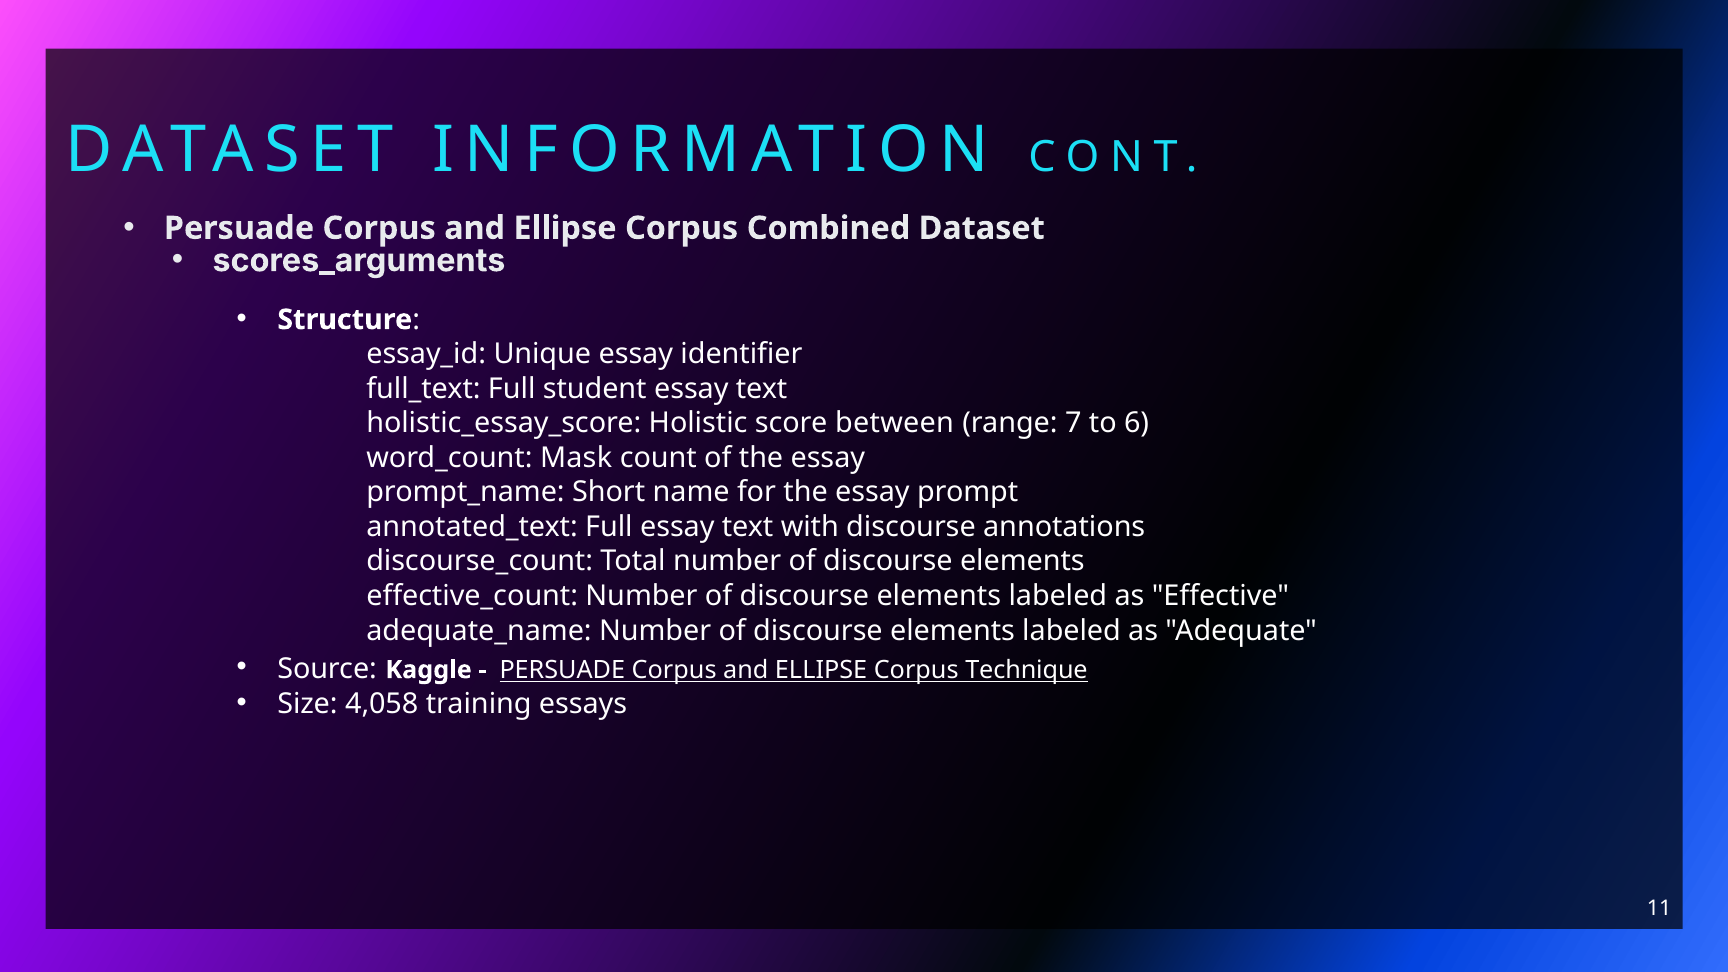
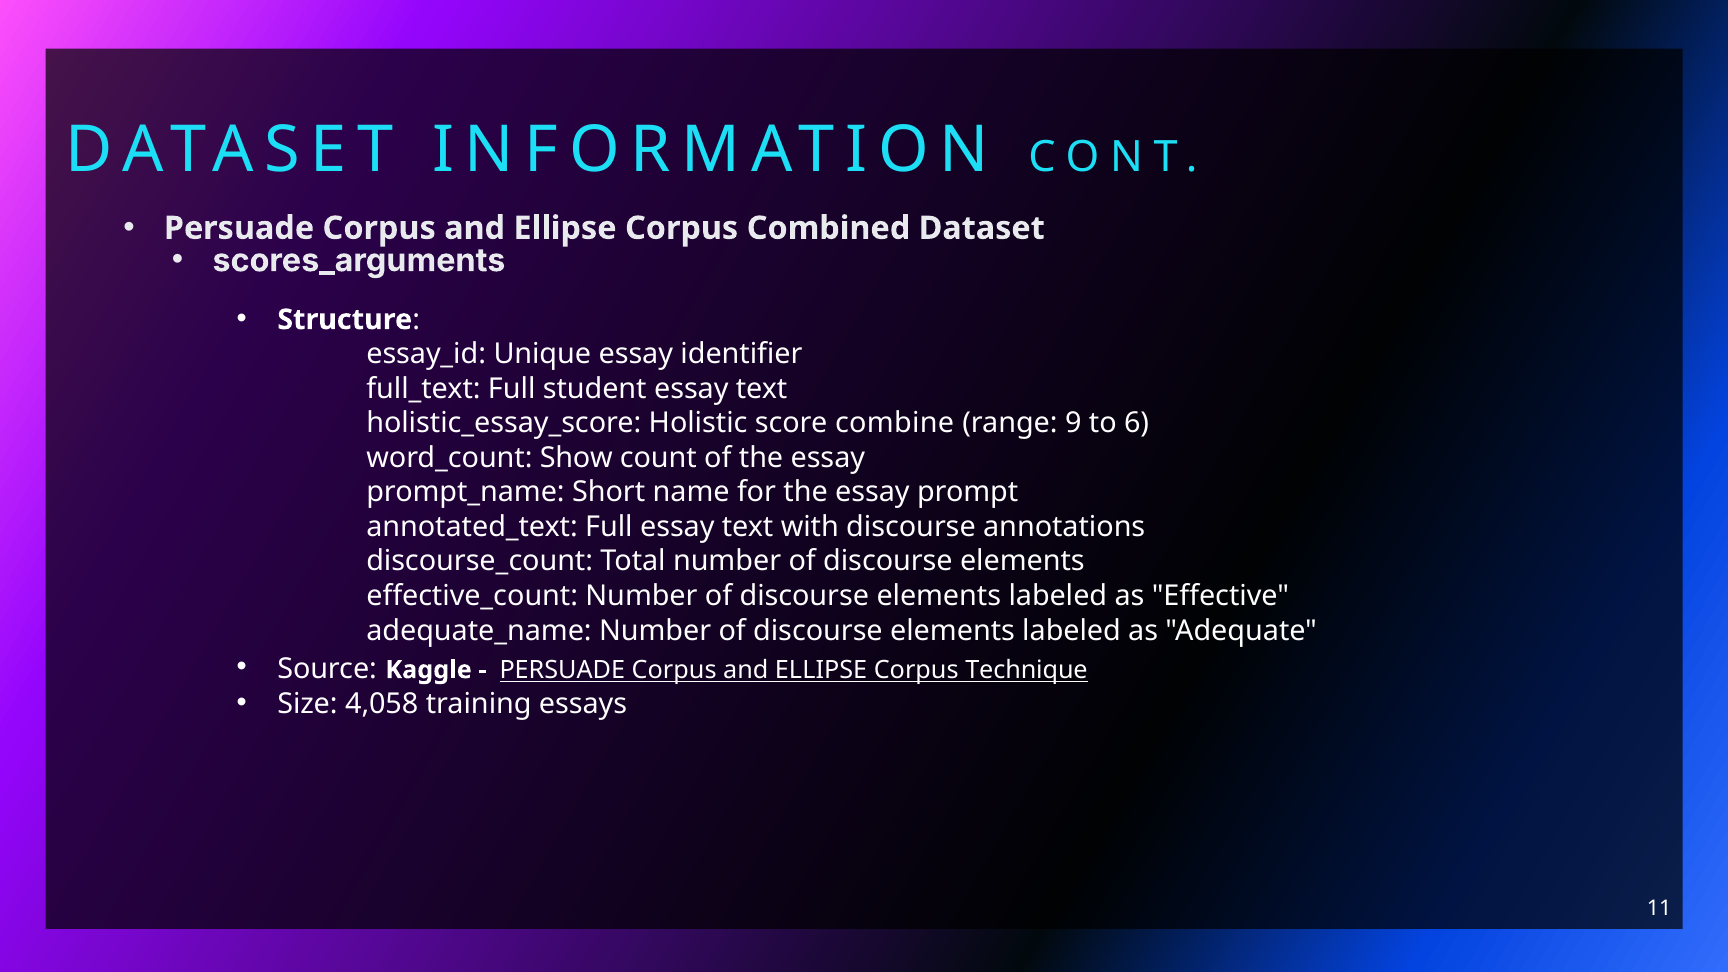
between: between -> combine
7: 7 -> 9
Mask: Mask -> Show
